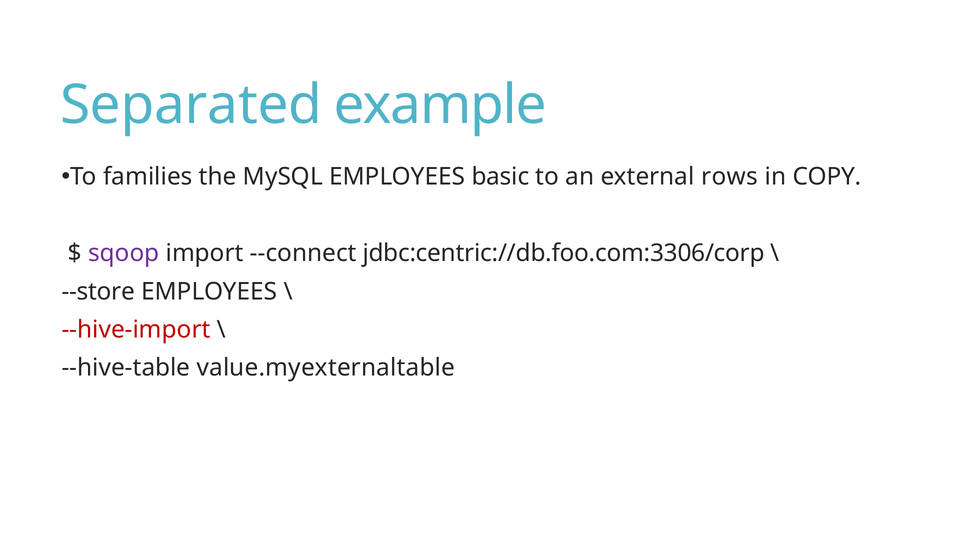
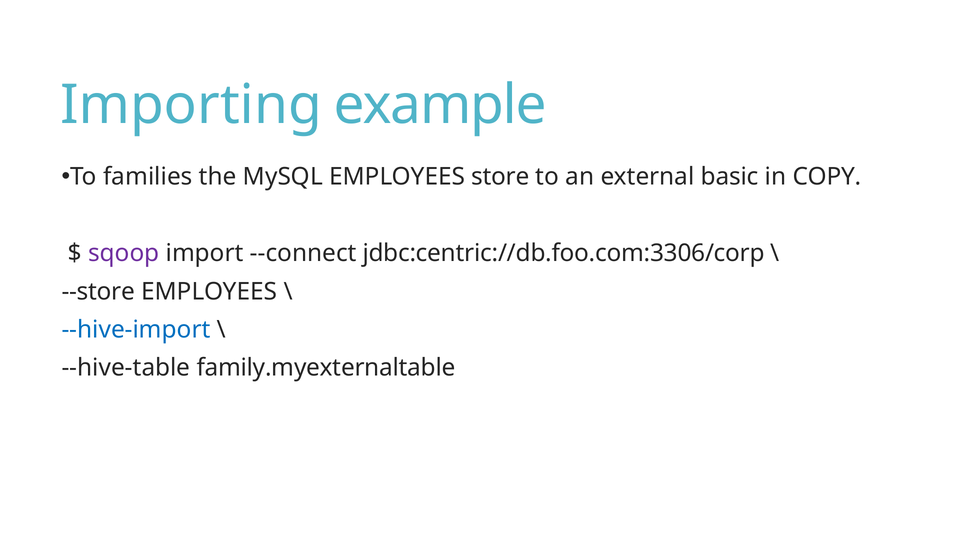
Separated: Separated -> Importing
basic: basic -> store
rows: rows -> basic
--hive-import colour: red -> blue
value.myexternaltable: value.myexternaltable -> family.myexternaltable
